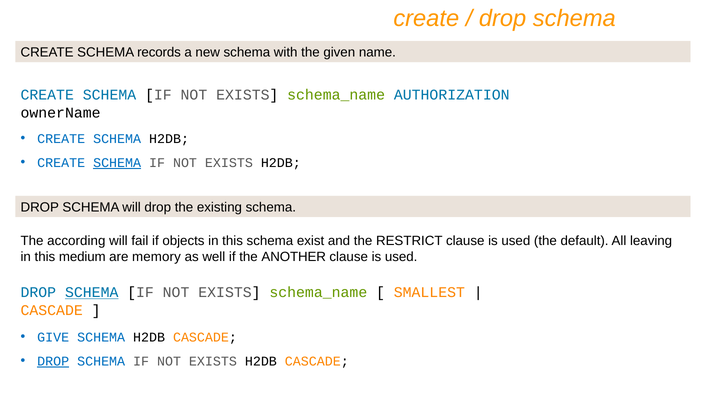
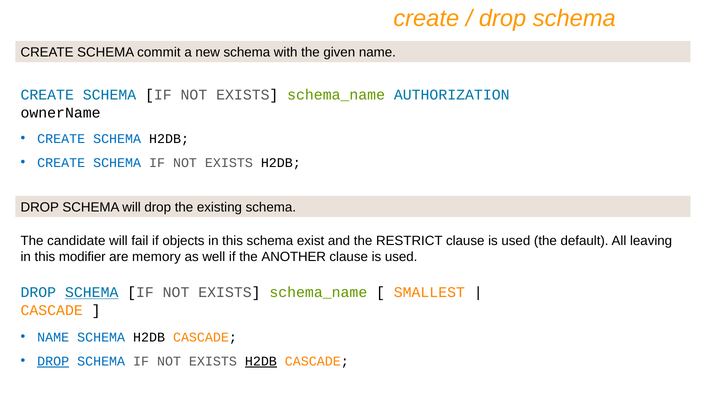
records: records -> commit
SCHEMA at (117, 163) underline: present -> none
according: according -> candidate
medium: medium -> modifier
GIVE at (53, 337): GIVE -> NAME
H2DB at (261, 361) underline: none -> present
